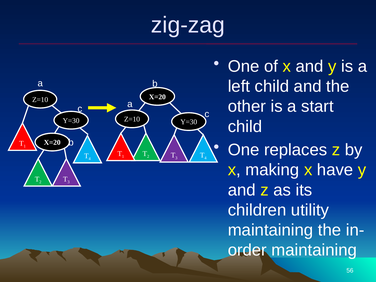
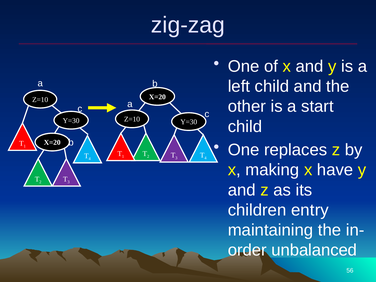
utility: utility -> entry
maintaining at (314, 250): maintaining -> unbalanced
